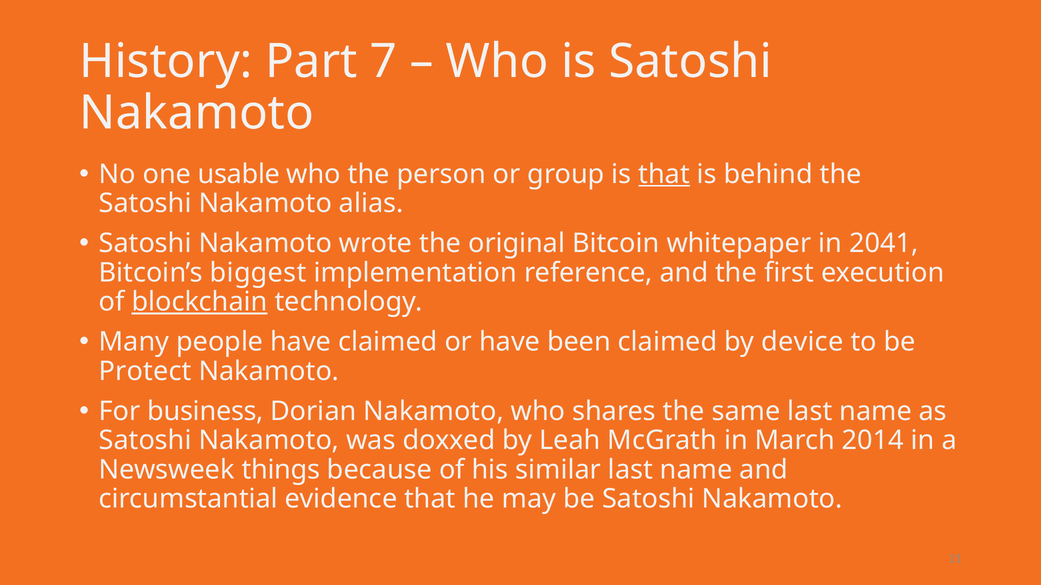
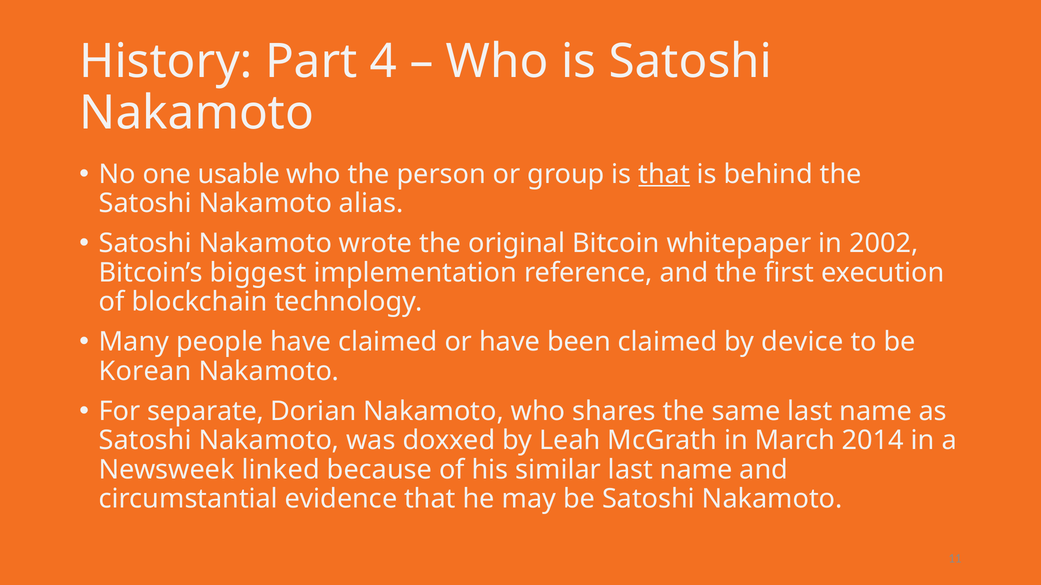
7: 7 -> 4
2041: 2041 -> 2002
blockchain underline: present -> none
Protect: Protect -> Korean
business: business -> separate
things: things -> linked
